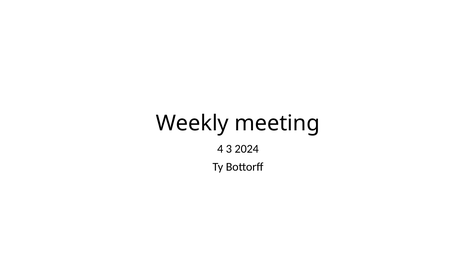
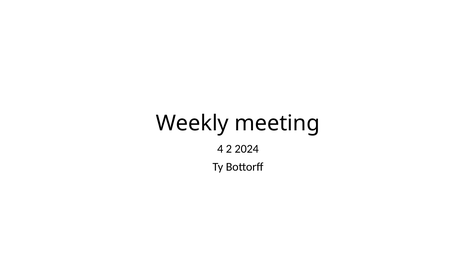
3: 3 -> 2
